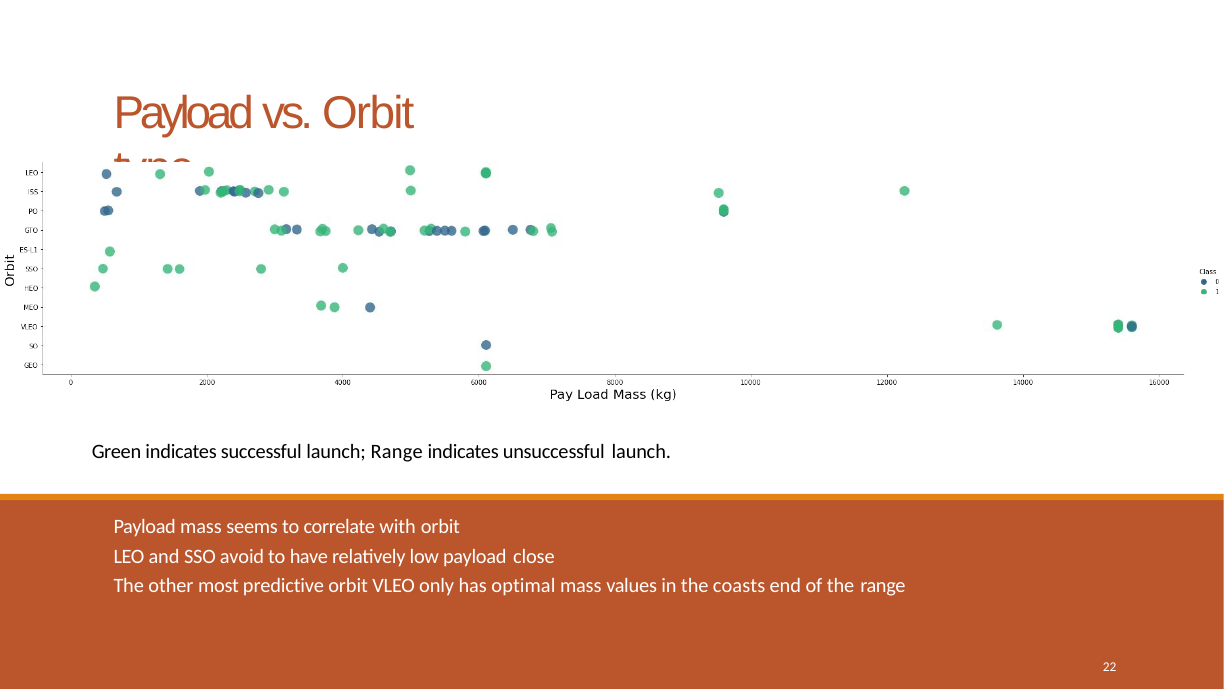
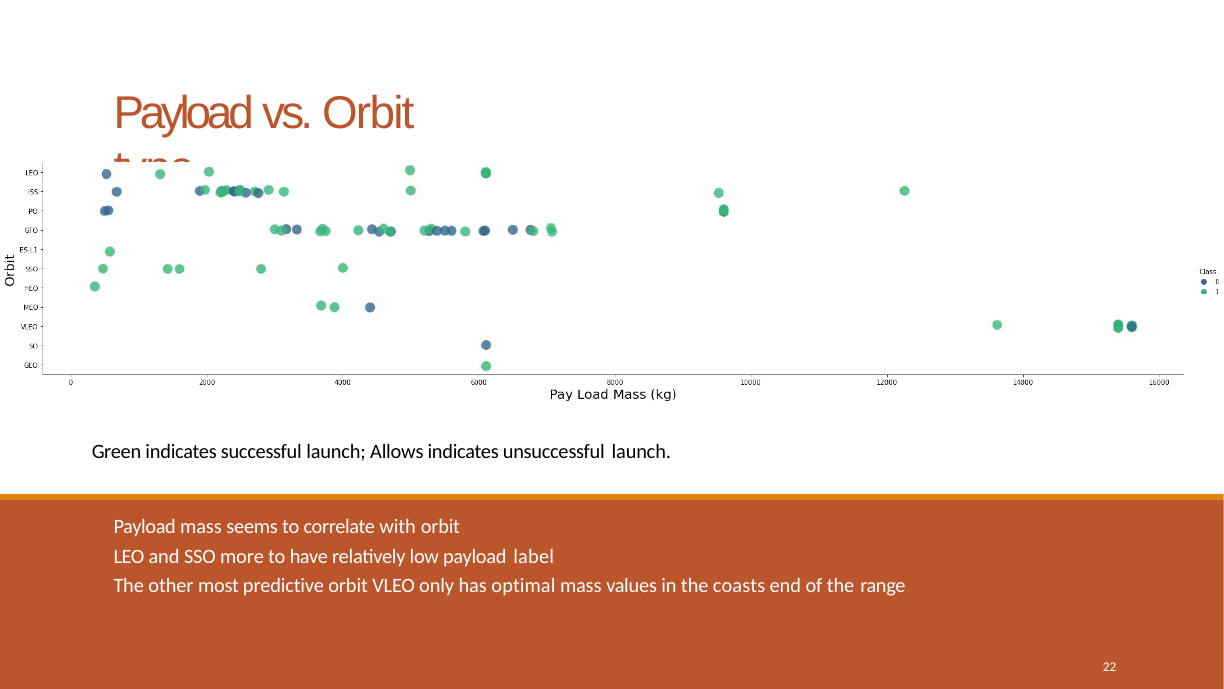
launch Range: Range -> Allows
avoid: avoid -> more
close: close -> label
